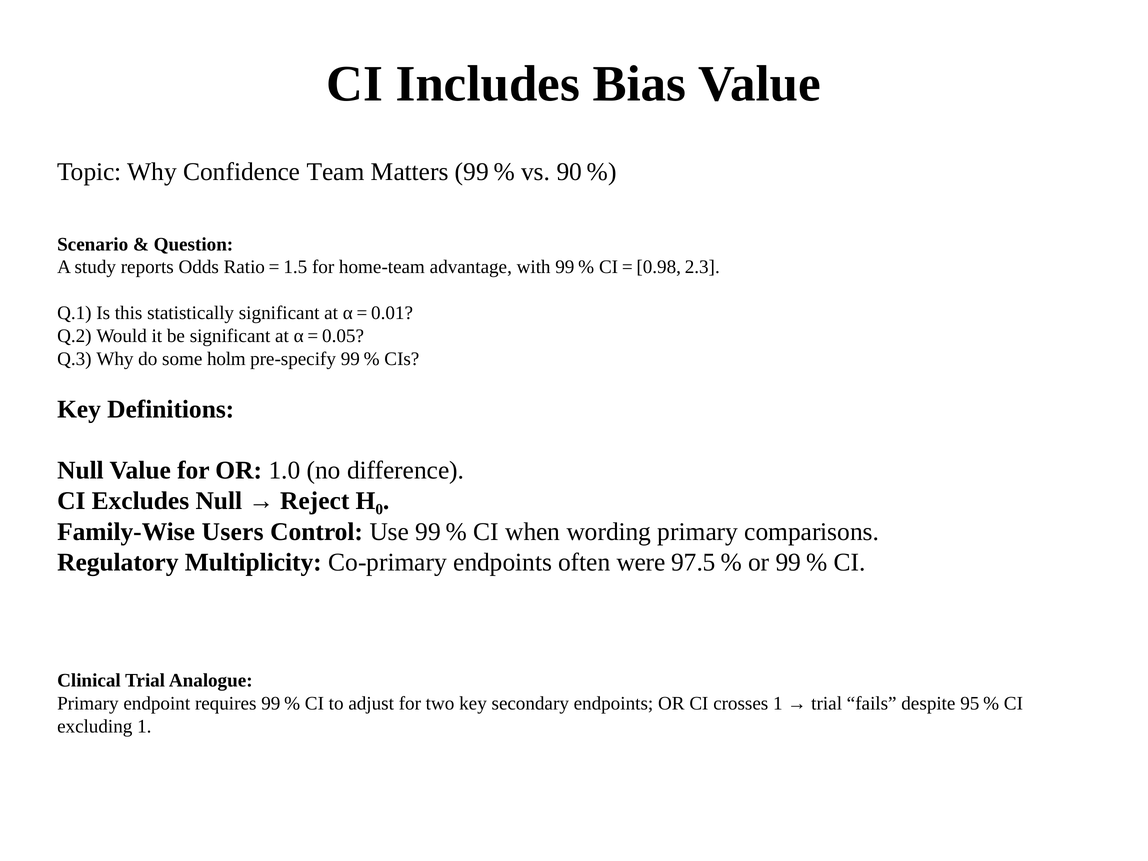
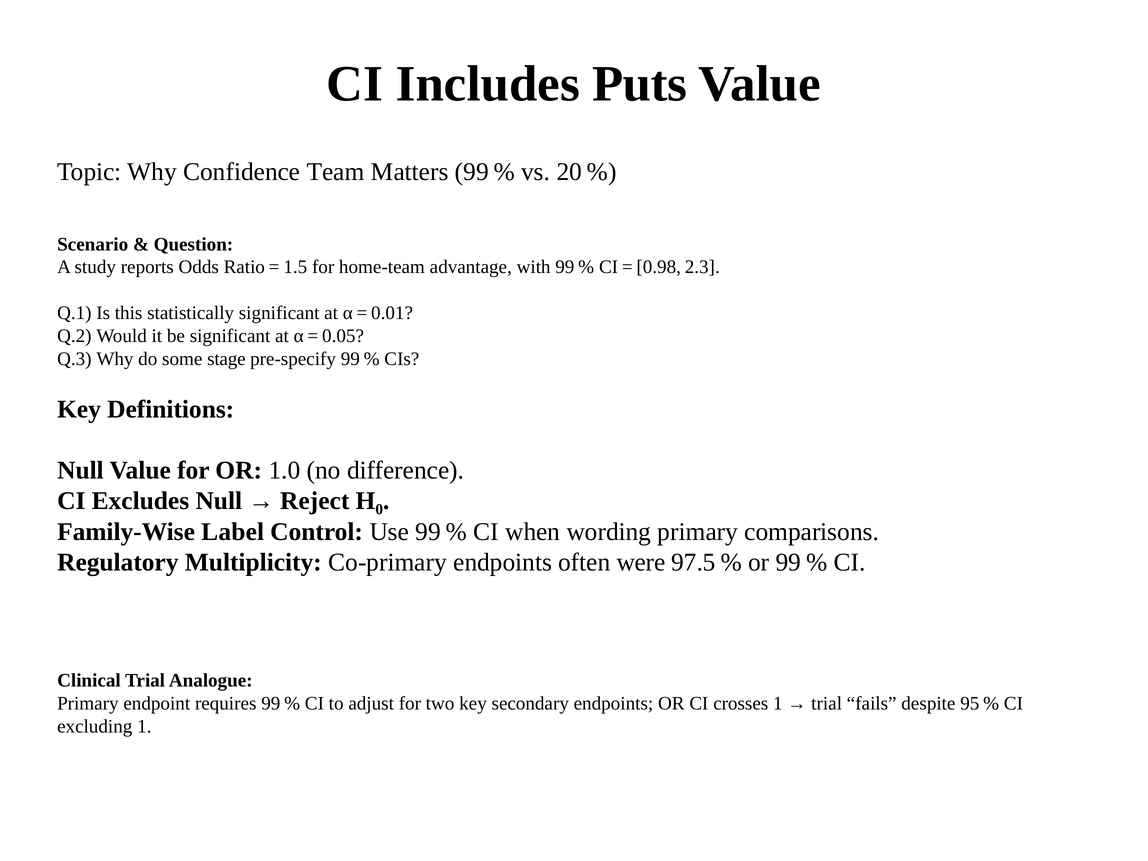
Bias: Bias -> Puts
90: 90 -> 20
holm: holm -> stage
Users: Users -> Label
